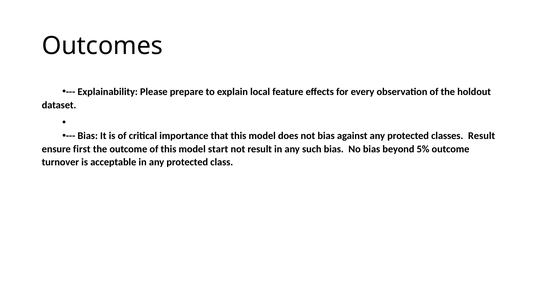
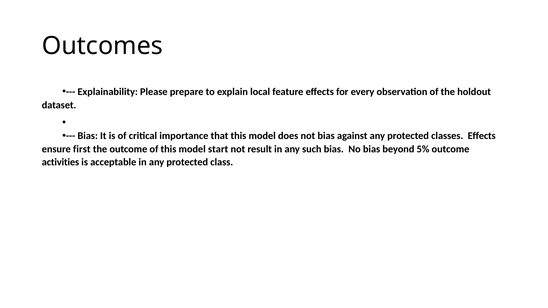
classes Result: Result -> Effects
turnover: turnover -> activities
